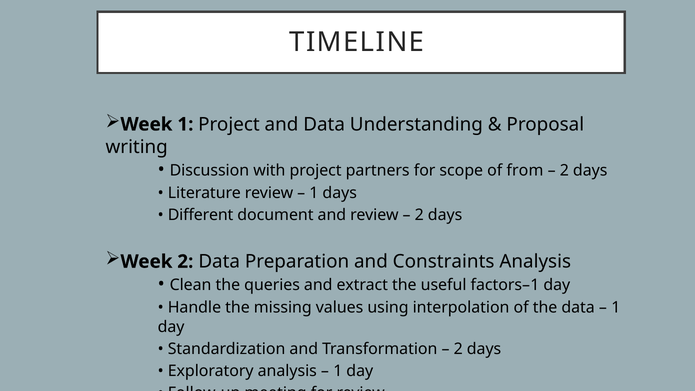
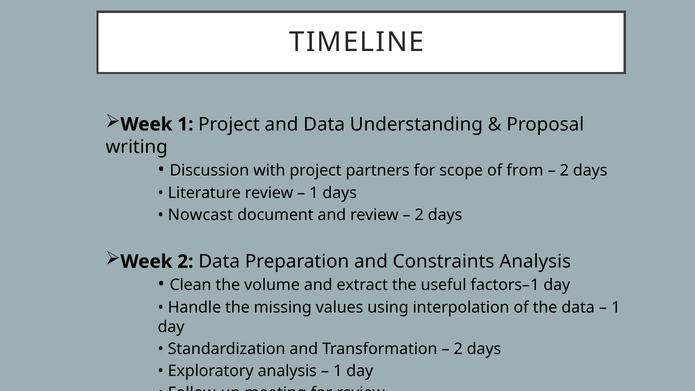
Different: Different -> Nowcast
queries: queries -> volume
